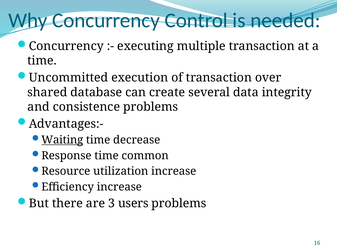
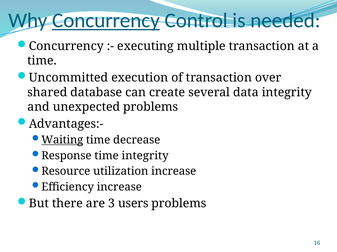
Concurrency at (106, 21) underline: none -> present
consistence: consistence -> unexpected
time common: common -> integrity
